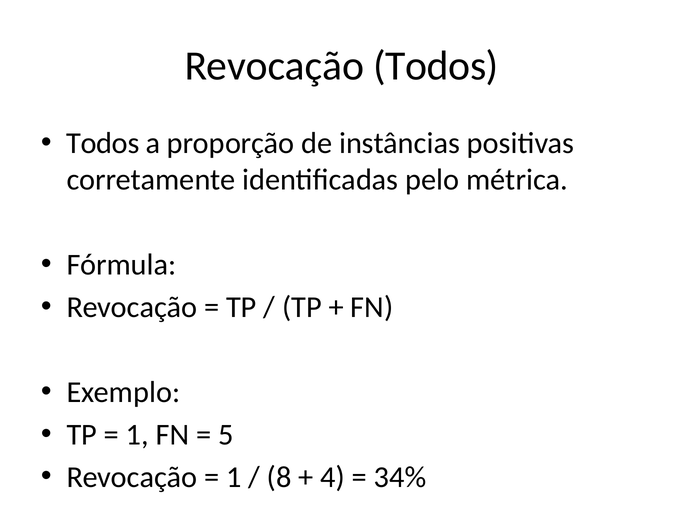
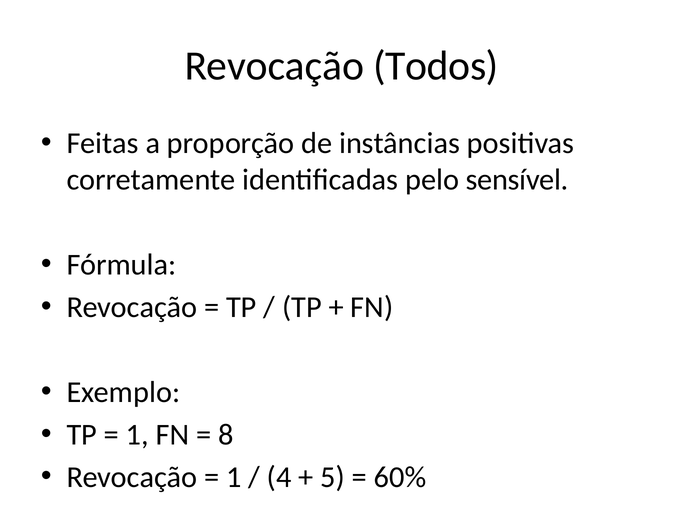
Todos at (103, 143): Todos -> Feitas
métrica: métrica -> sensível
5: 5 -> 8
8: 8 -> 4
4: 4 -> 5
34%: 34% -> 60%
